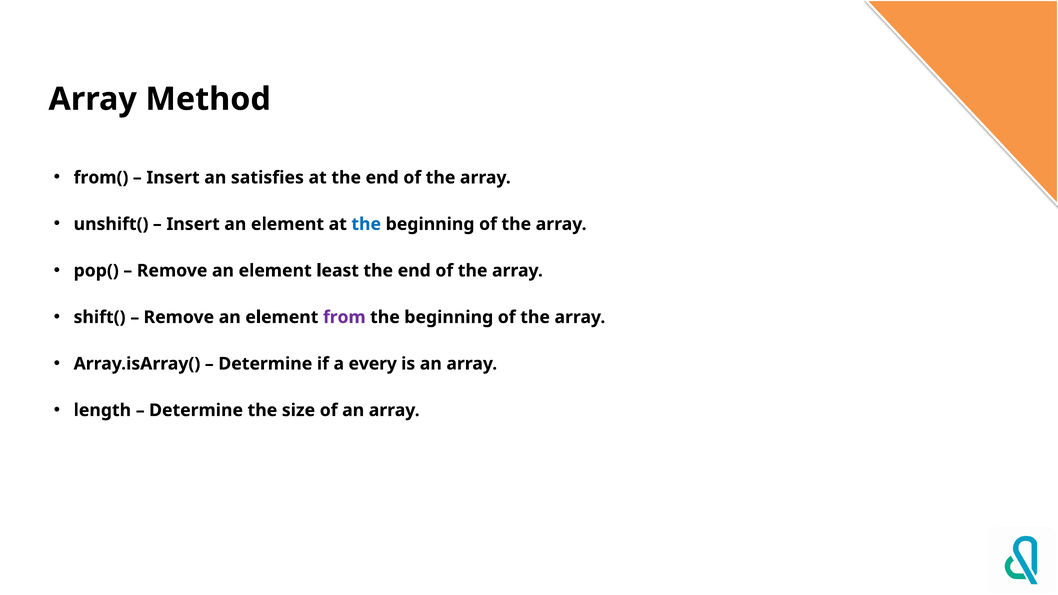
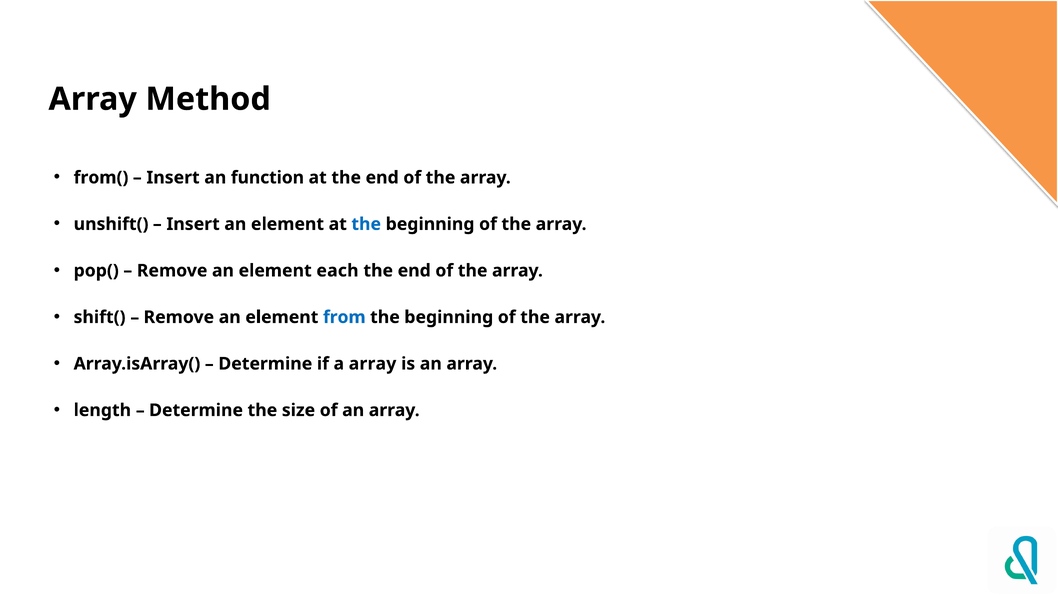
satisfies: satisfies -> function
least: least -> each
from colour: purple -> blue
a every: every -> array
